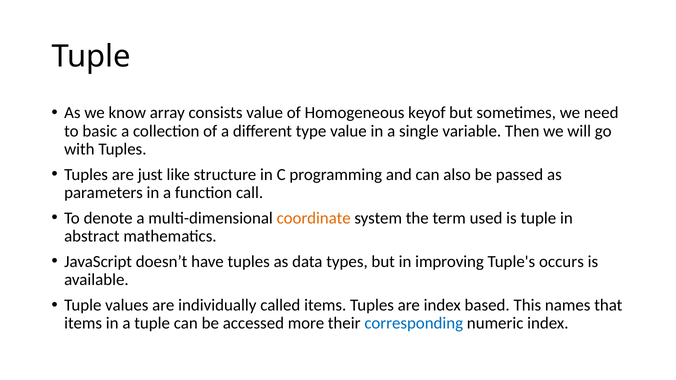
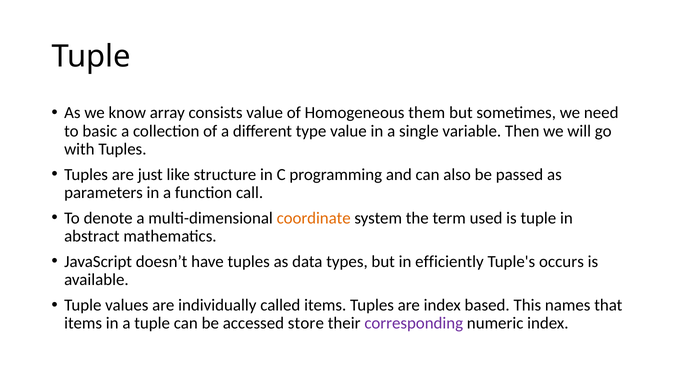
keyof: keyof -> them
improving: improving -> efficiently
more: more -> store
corresponding colour: blue -> purple
